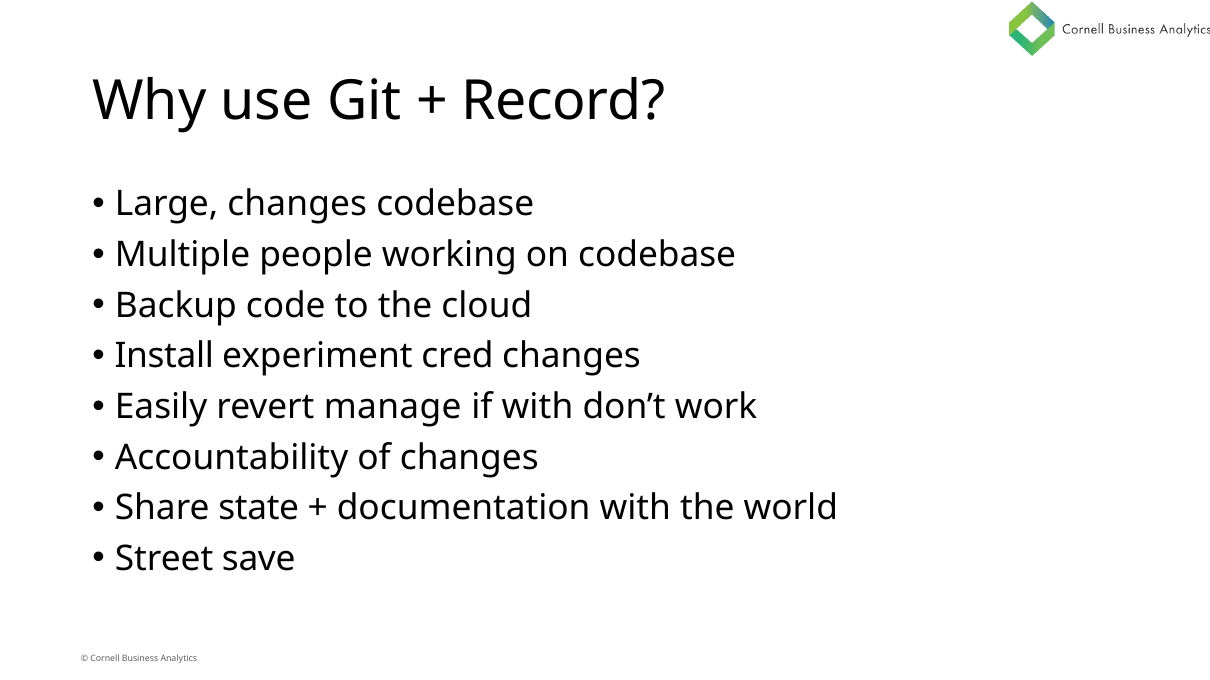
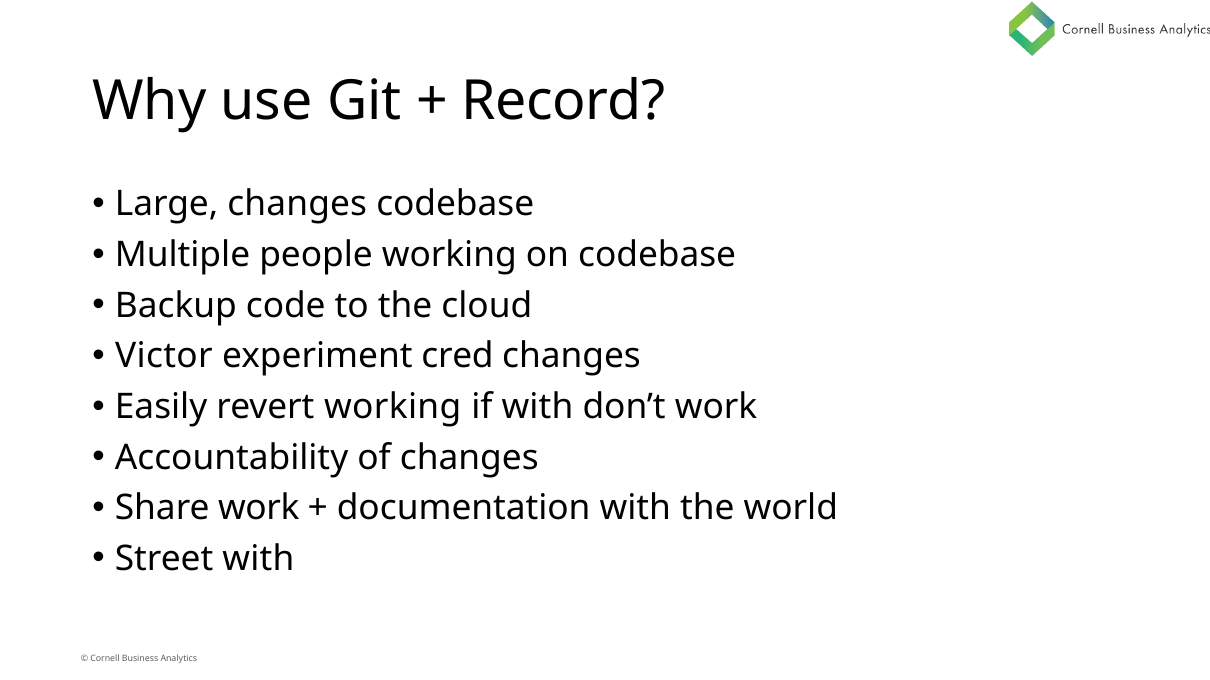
Install: Install -> Victor
revert manage: manage -> working
Share state: state -> work
Street save: save -> with
